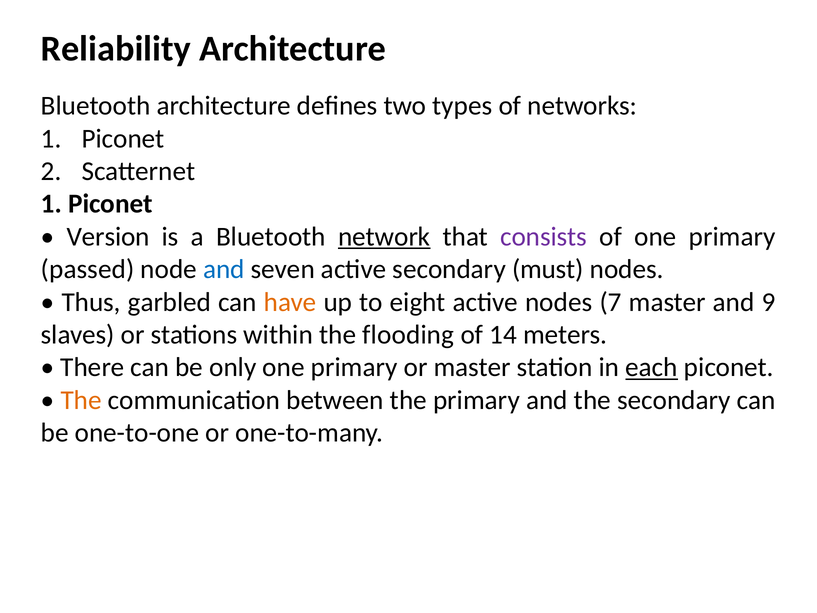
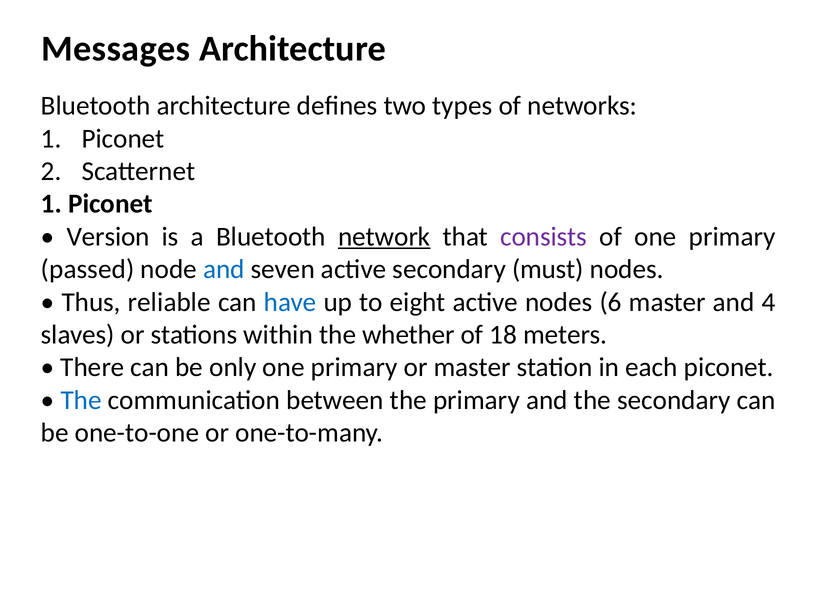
Reliability: Reliability -> Messages
garbled: garbled -> reliable
have colour: orange -> blue
7: 7 -> 6
9: 9 -> 4
flooding: flooding -> whether
14: 14 -> 18
each underline: present -> none
The at (81, 400) colour: orange -> blue
